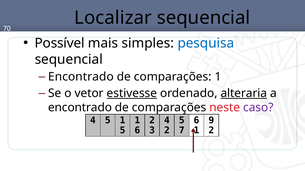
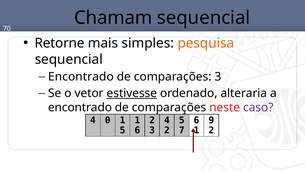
Localizar: Localizar -> Chamam
Possível: Possível -> Retorne
pesquisa colour: blue -> orange
comparações 1: 1 -> 3
alteraria underline: present -> none
4 5: 5 -> 0
